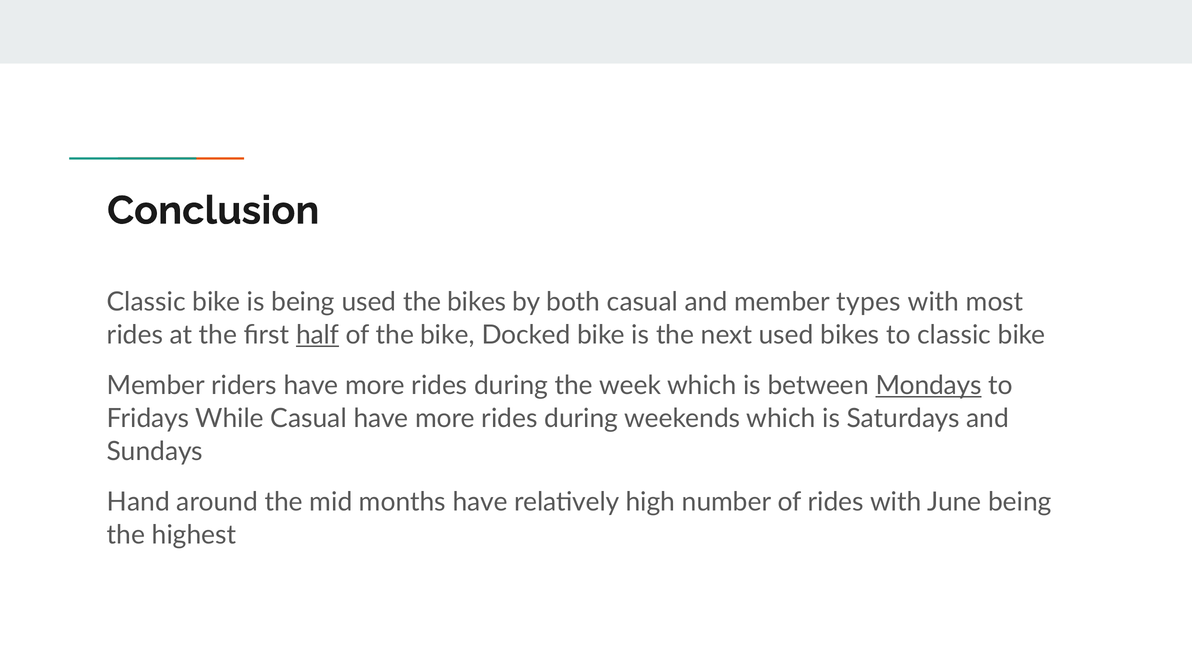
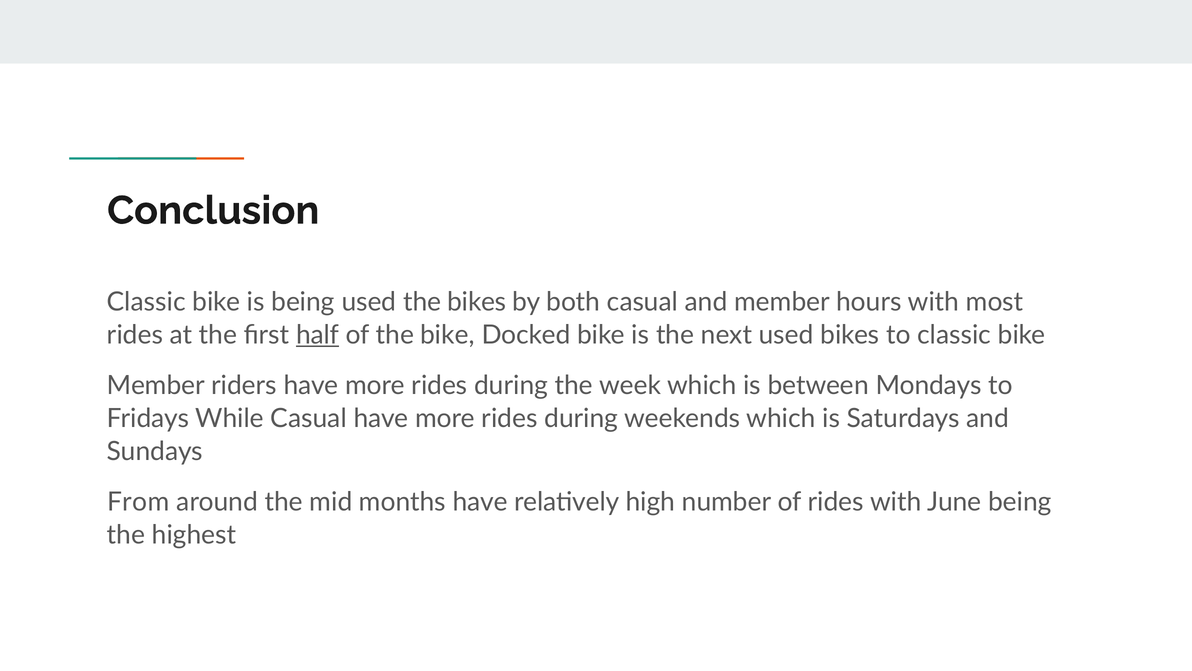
types: types -> hours
Mondays underline: present -> none
Hand: Hand -> From
